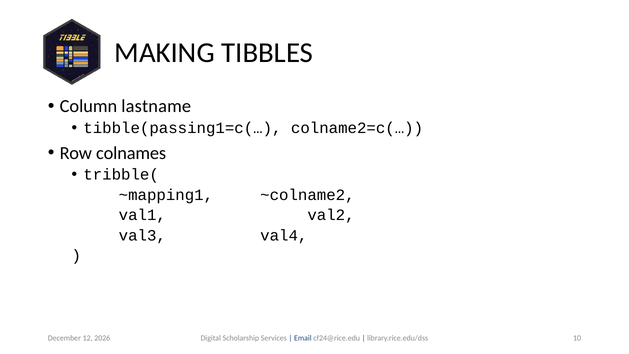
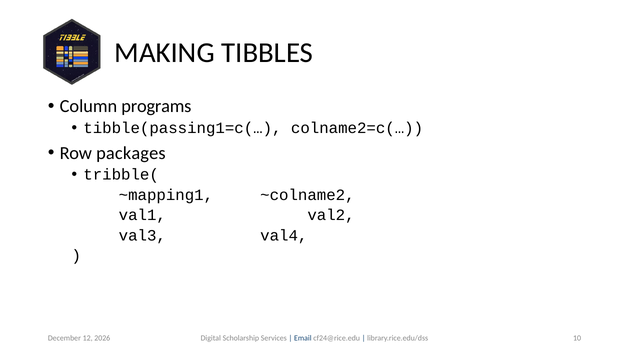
lastname: lastname -> programs
colnames: colnames -> packages
